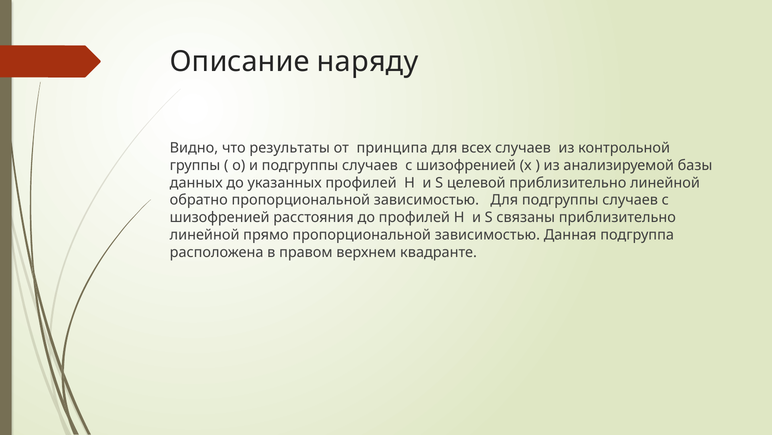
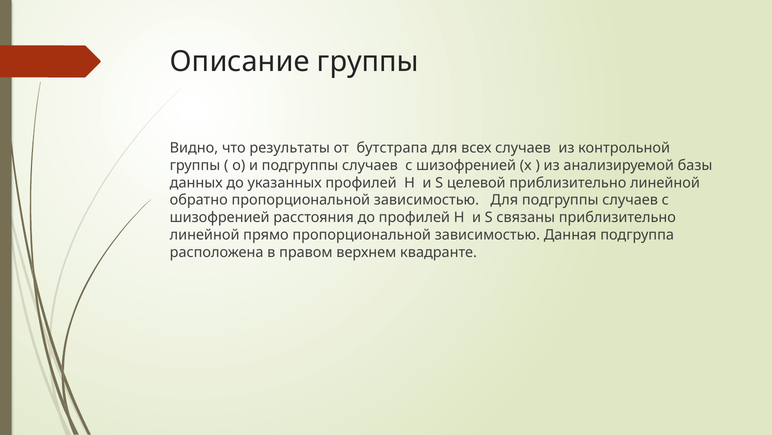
Описание наряду: наряду -> группы
принципа: принципа -> бутстрапа
